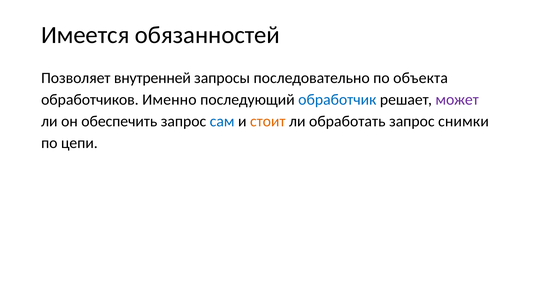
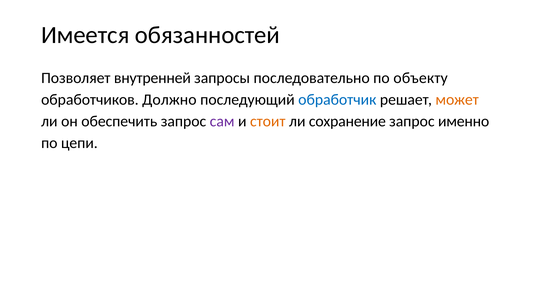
объекта: объекта -> объекту
Именно: Именно -> Должно
может colour: purple -> orange
сам colour: blue -> purple
обработать: обработать -> сохранение
снимки: снимки -> именно
